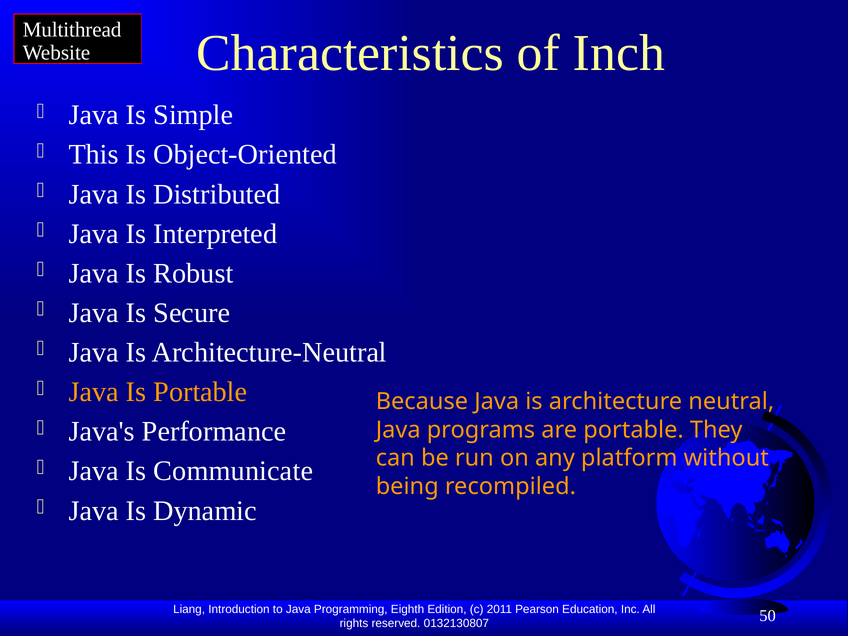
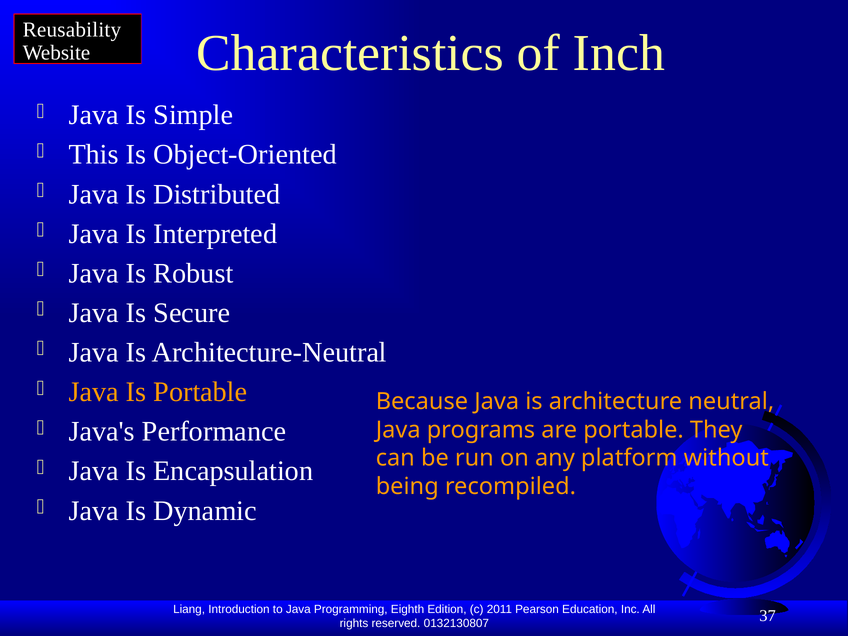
Multithread: Multithread -> Reusability
Communicate: Communicate -> Encapsulation
50: 50 -> 37
